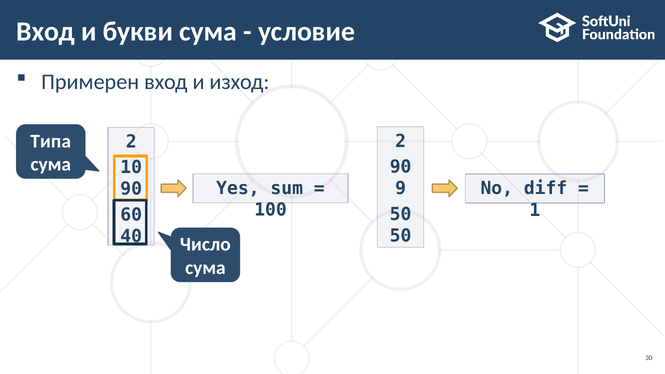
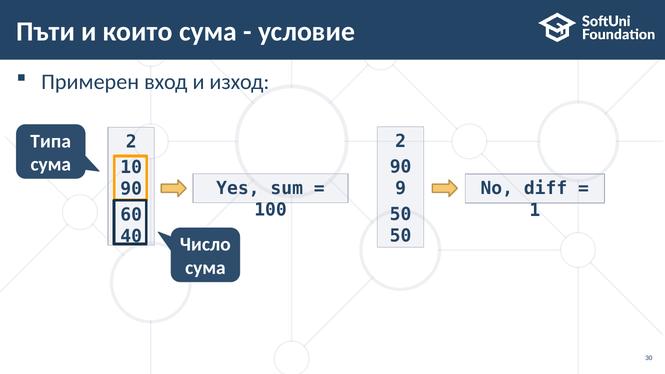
Вход at (46, 32): Вход -> Пъти
букви: букви -> които
